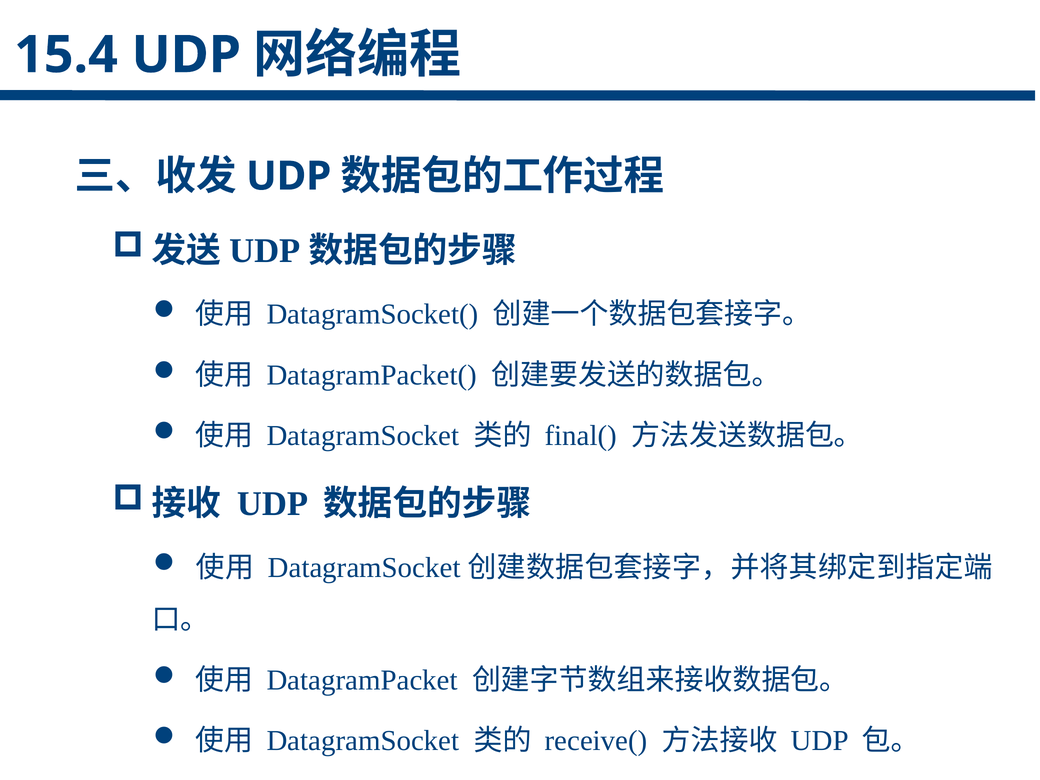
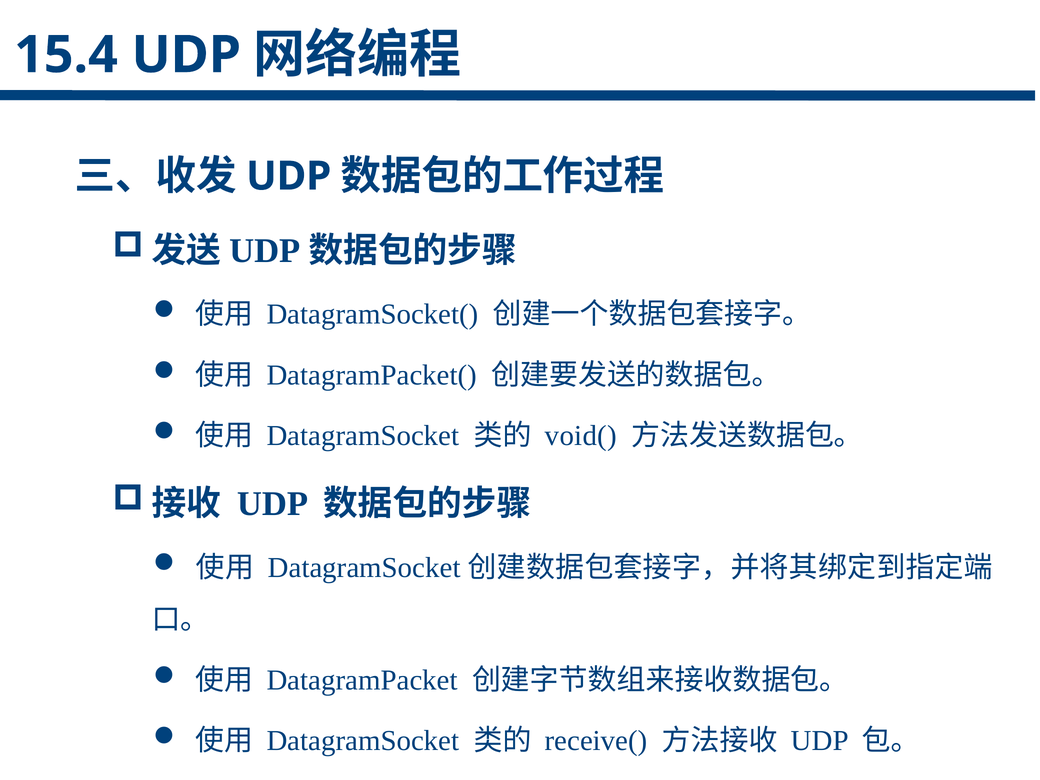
final(: final( -> void(
